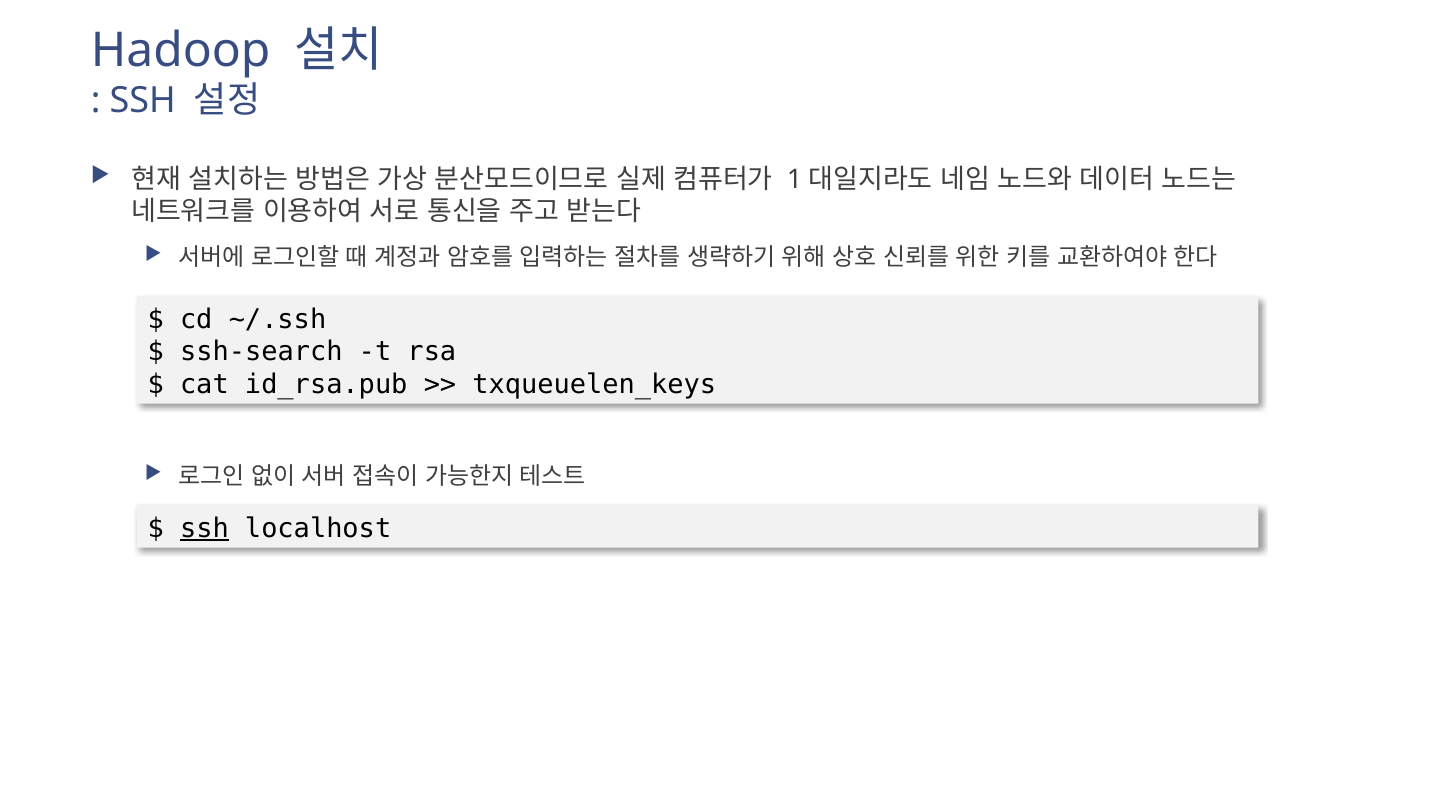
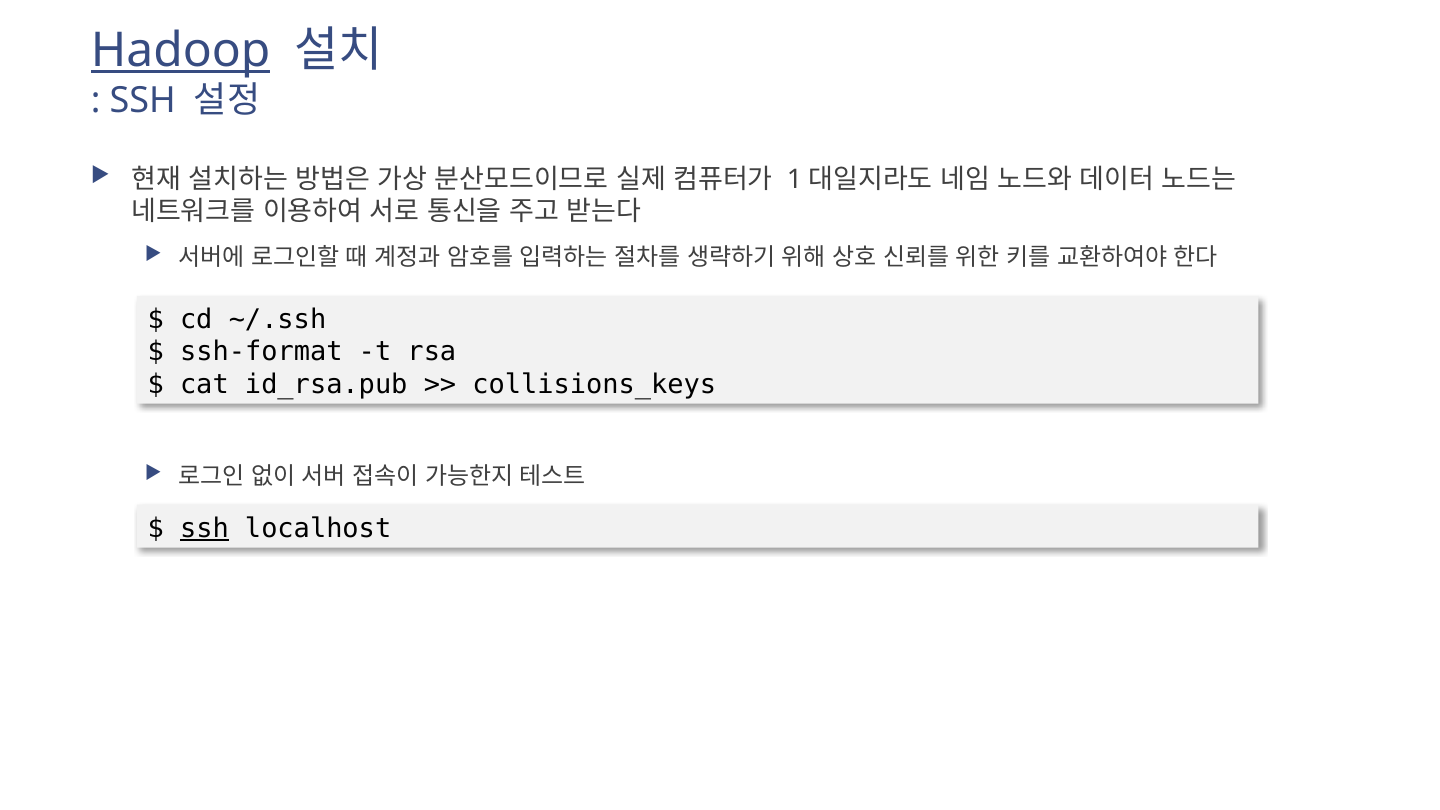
Hadoop underline: none -> present
ssh-search: ssh-search -> ssh-format
txqueuelen_keys: txqueuelen_keys -> collisions_keys
